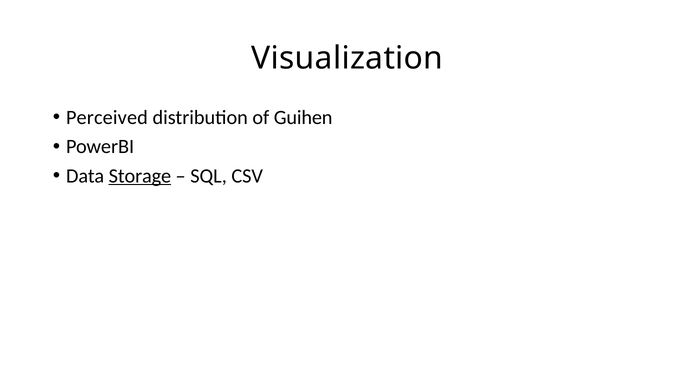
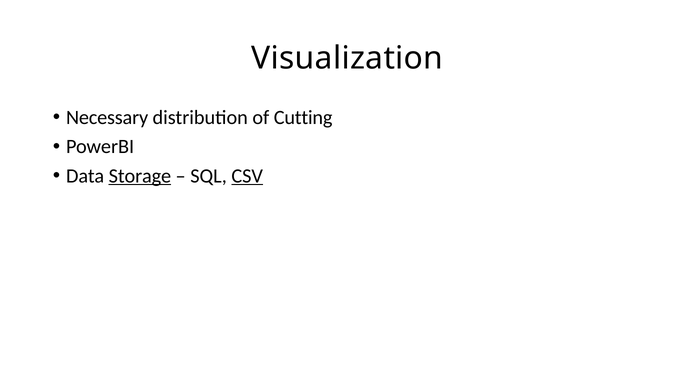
Perceived: Perceived -> Necessary
Guihen: Guihen -> Cutting
CSV underline: none -> present
